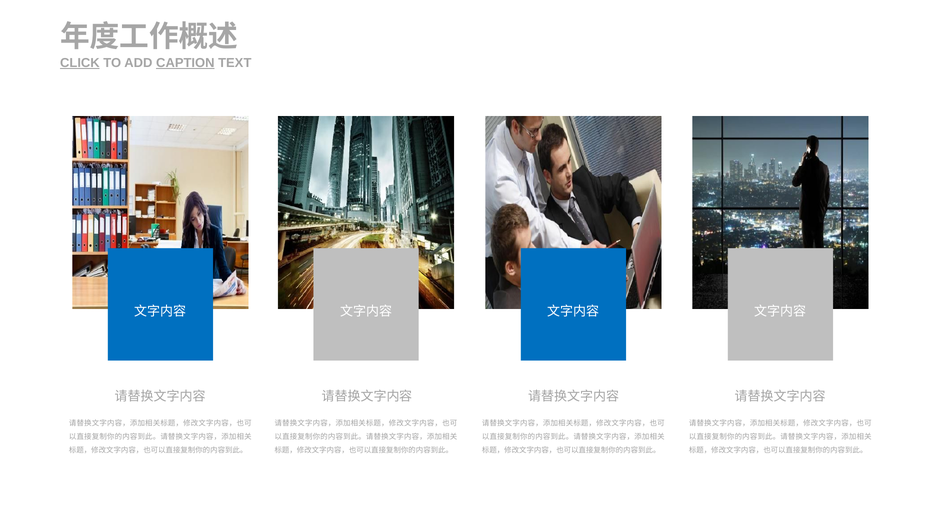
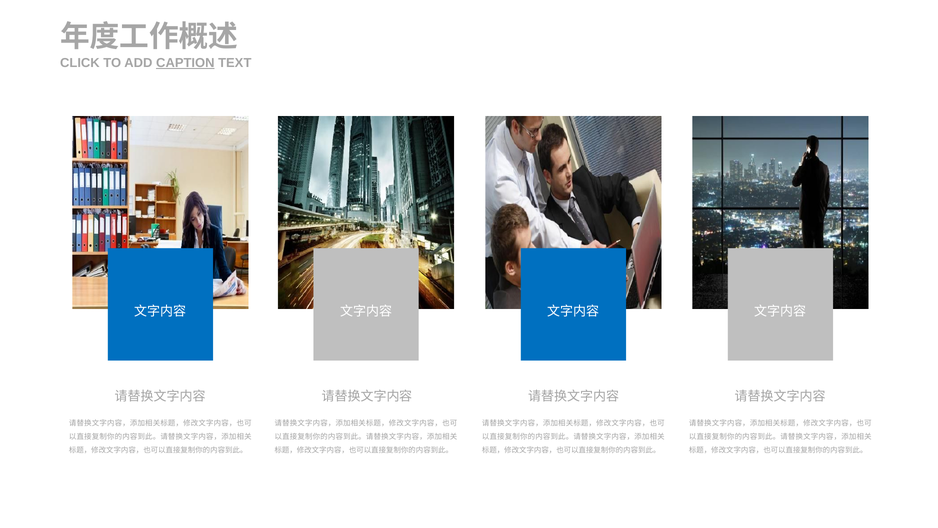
CLICK underline: present -> none
